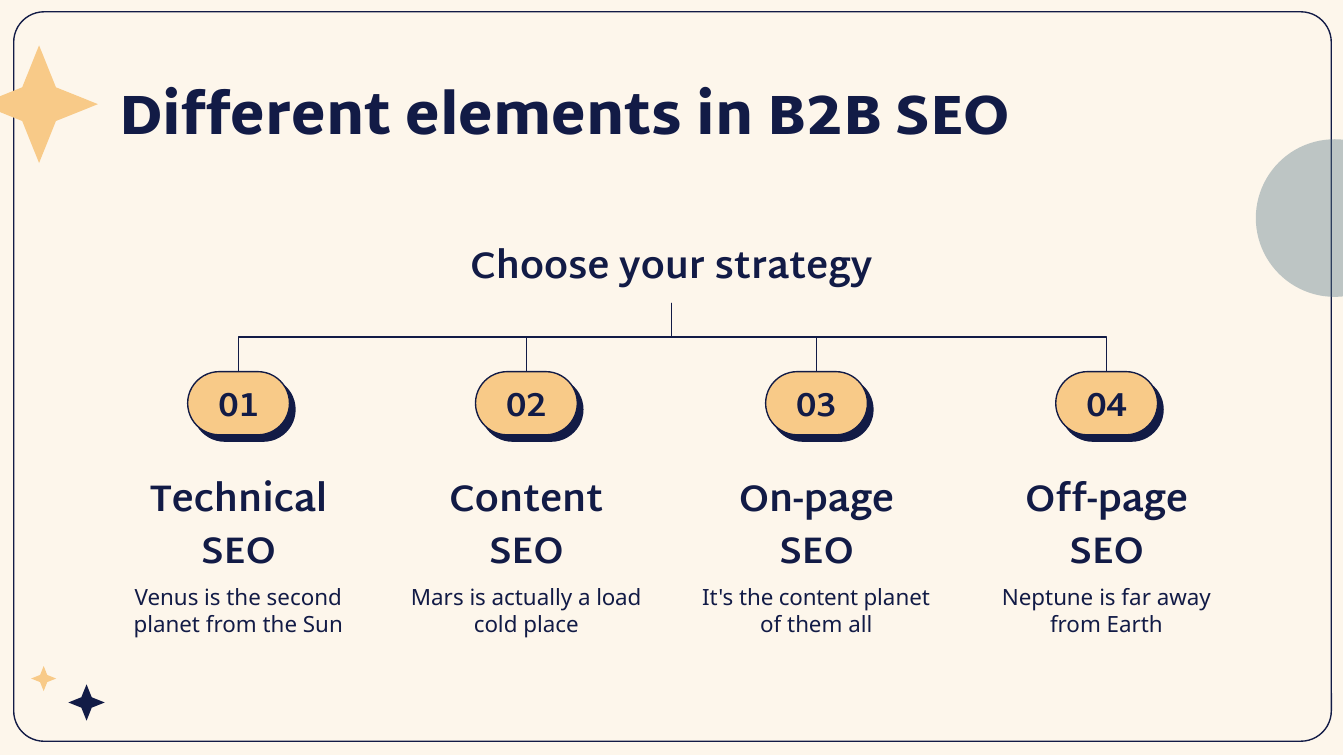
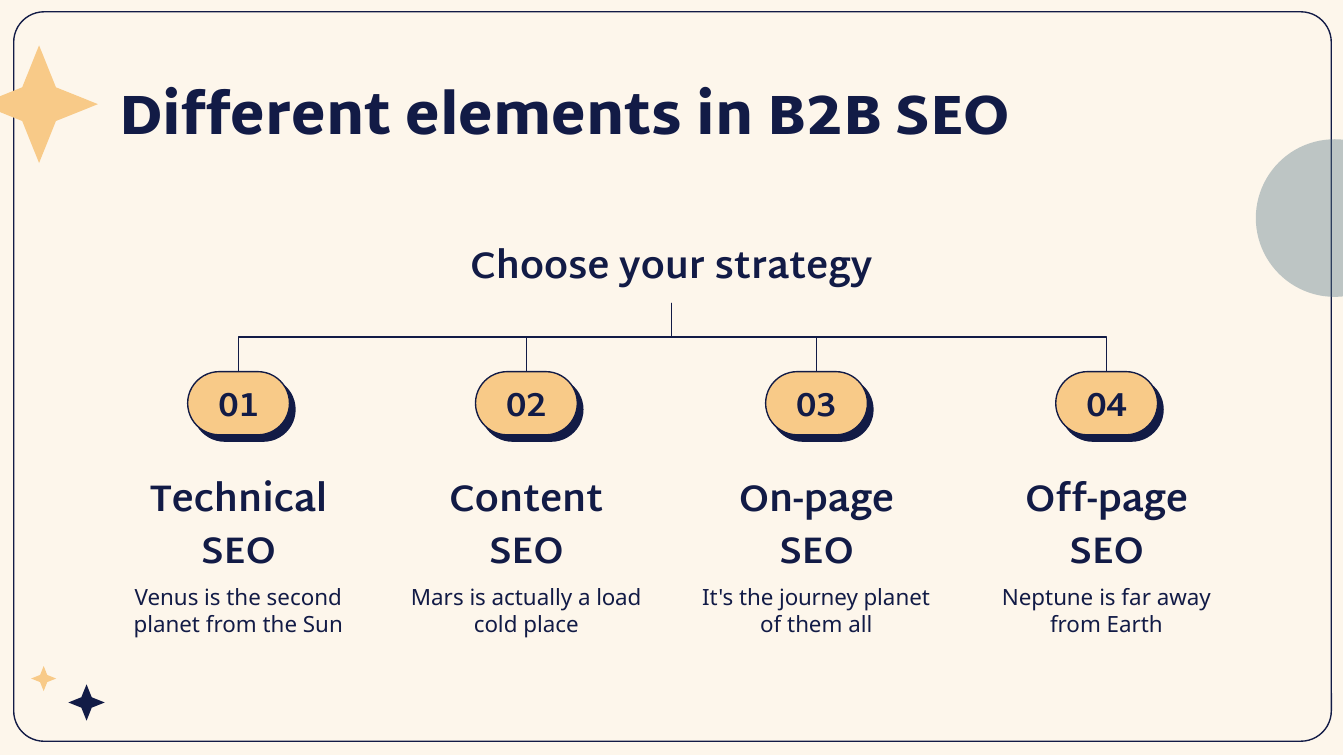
the content: content -> journey
